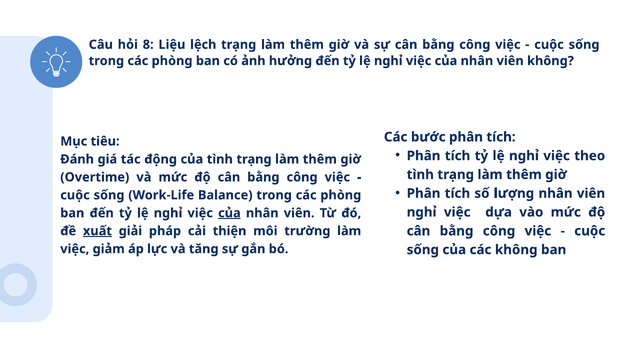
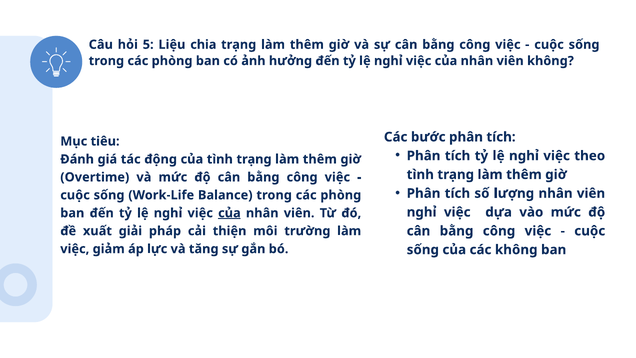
8: 8 -> 5
lệch: lệch -> chia
xuất underline: present -> none
